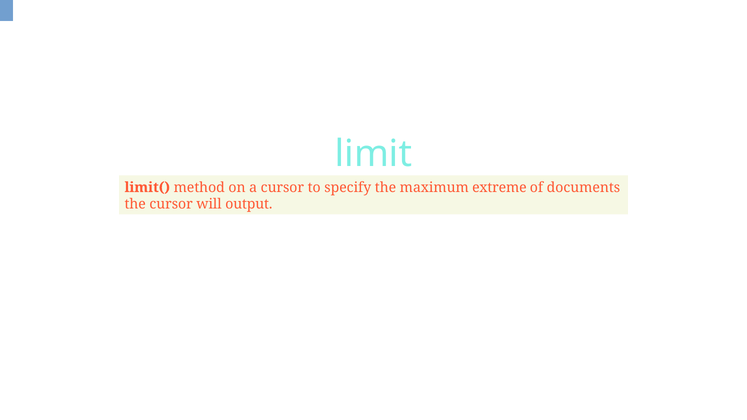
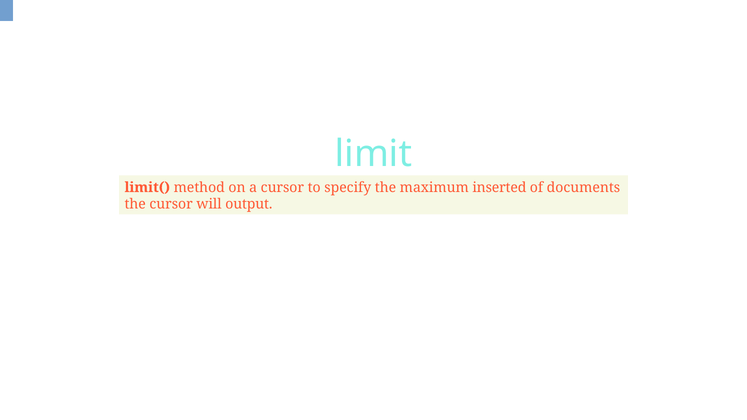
extreme: extreme -> inserted
